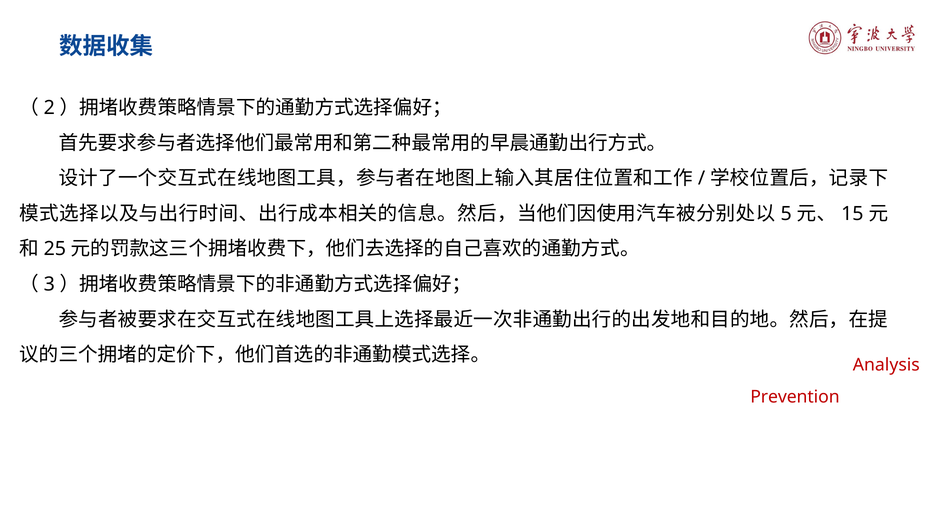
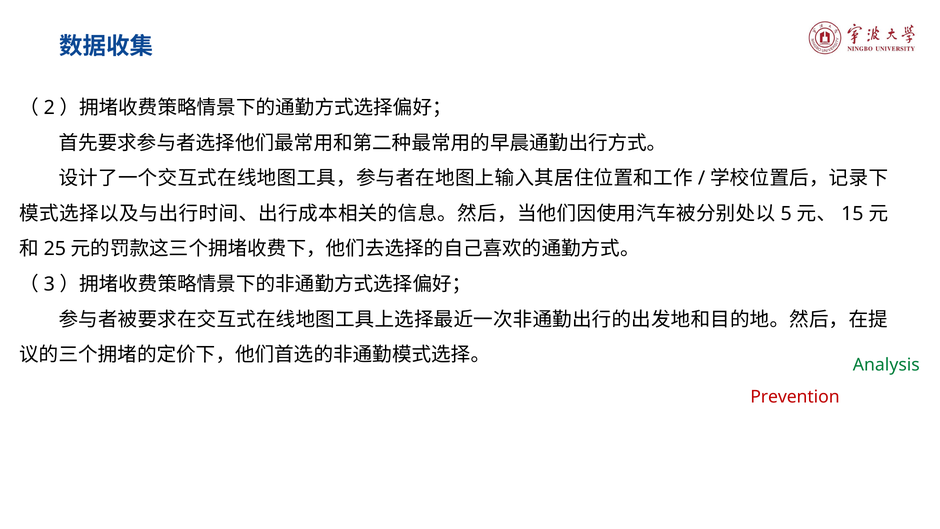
Analysis colour: red -> green
